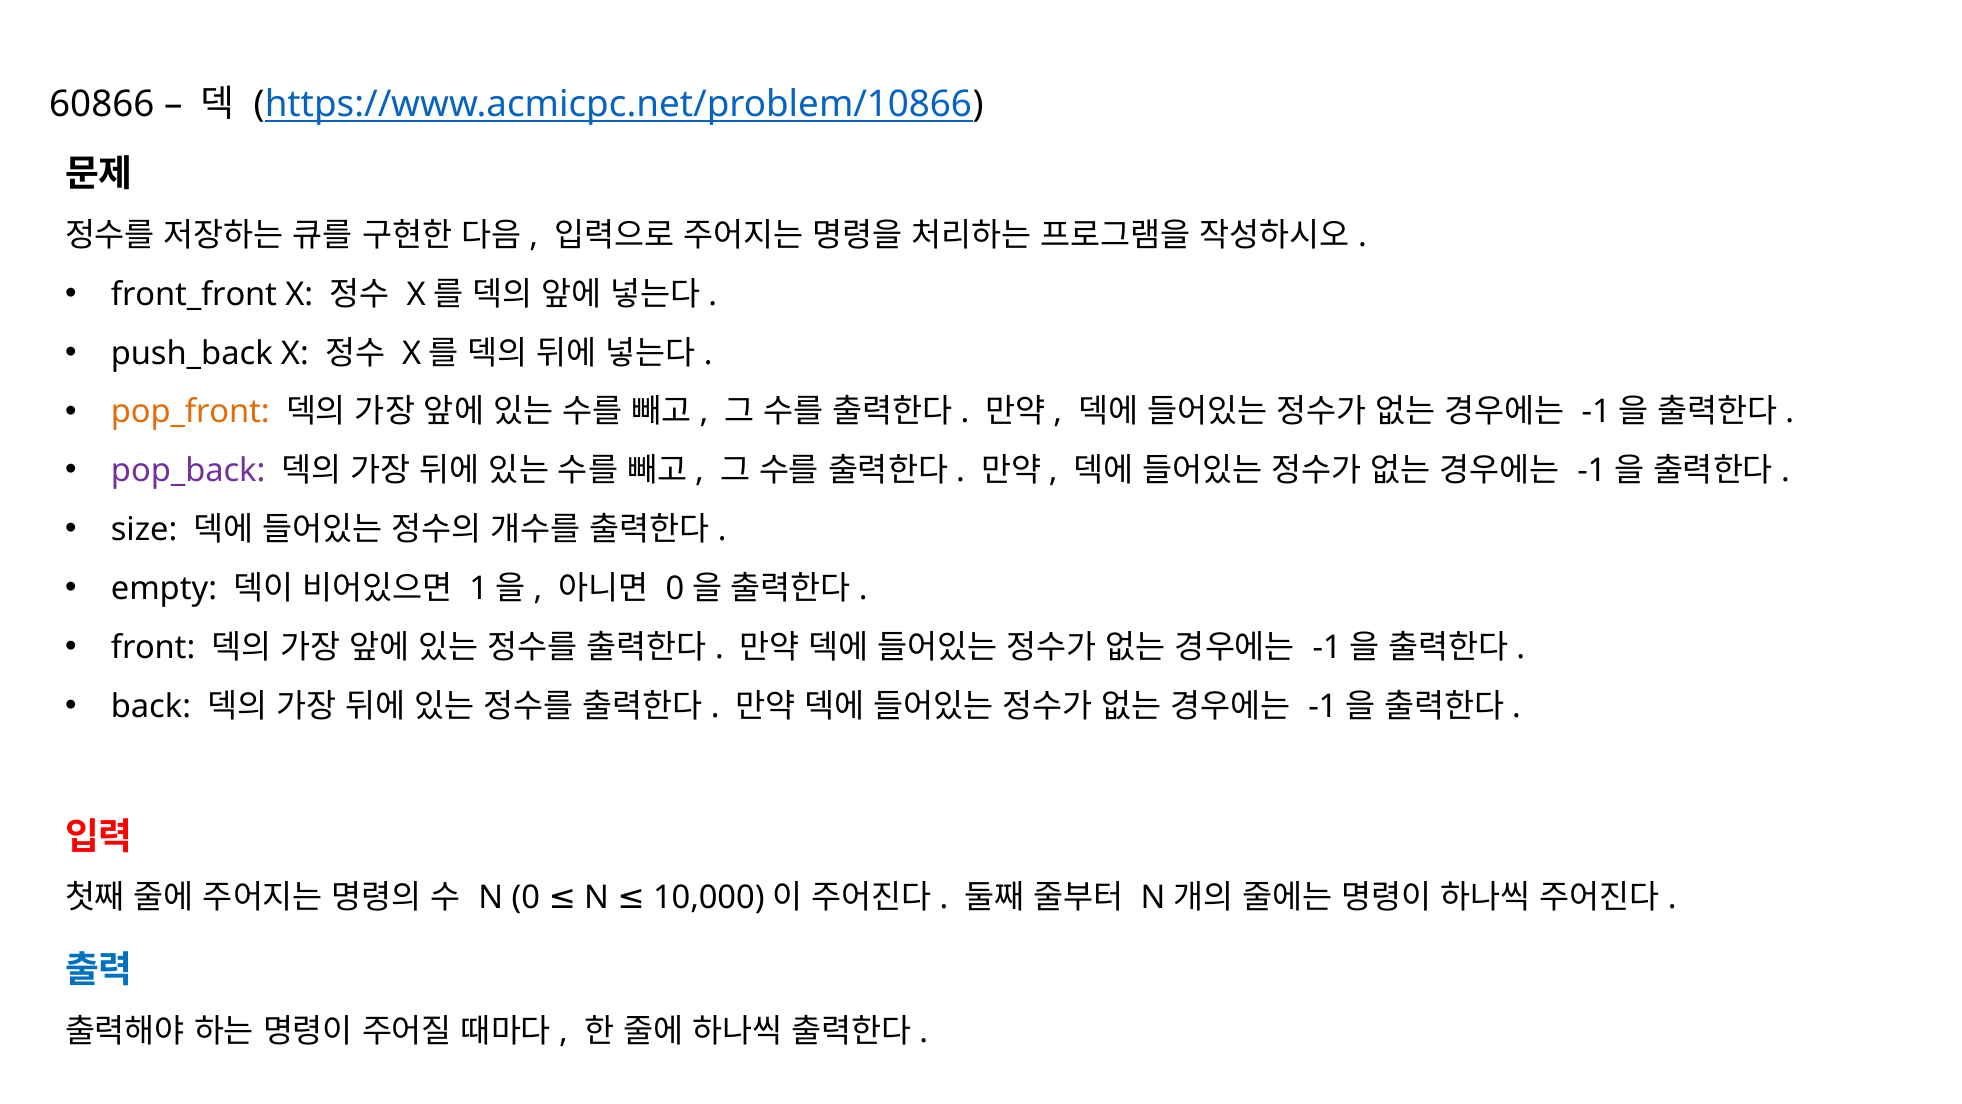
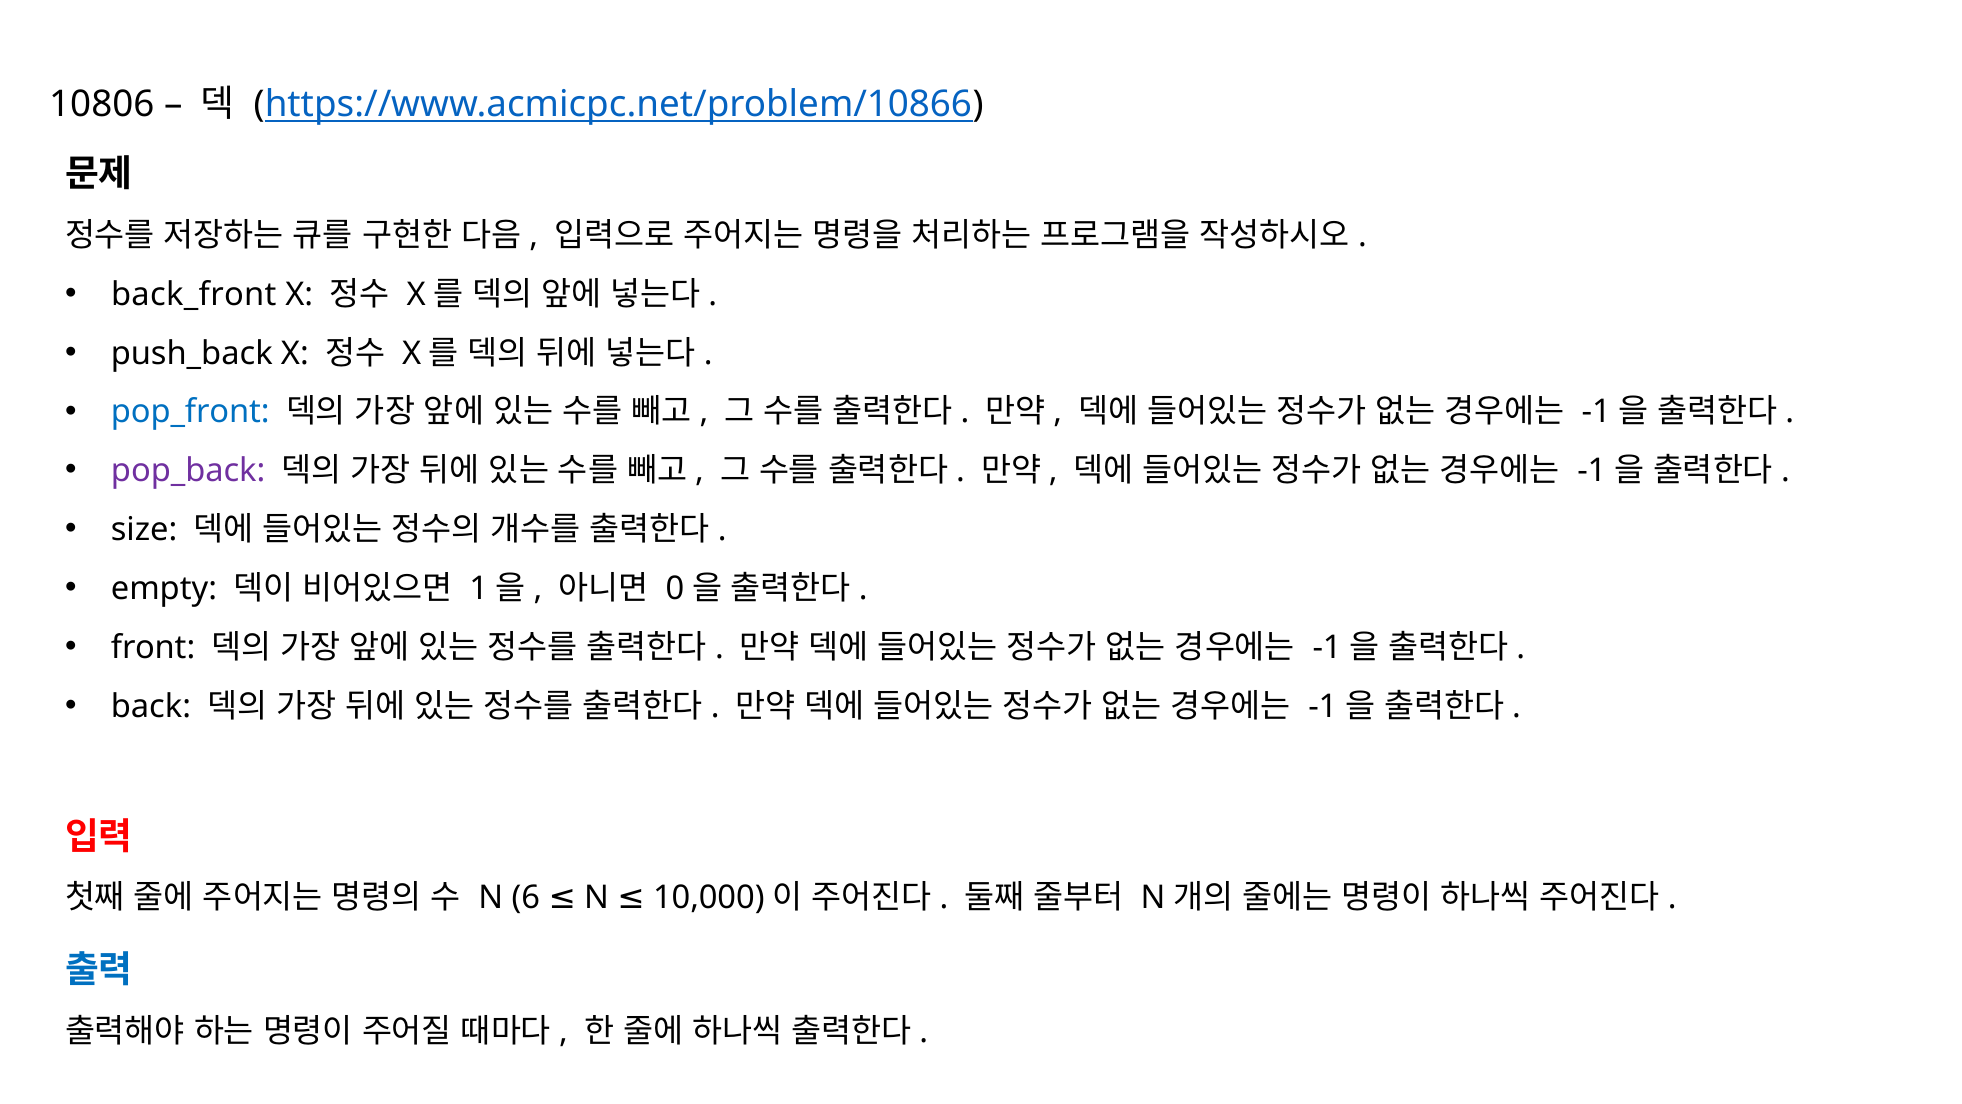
60866: 60866 -> 10806
front_front: front_front -> back_front
pop_front colour: orange -> blue
0: 0 -> 6
